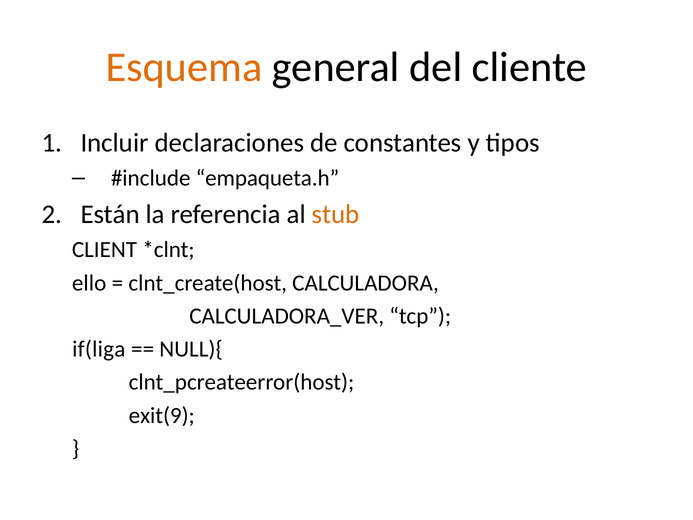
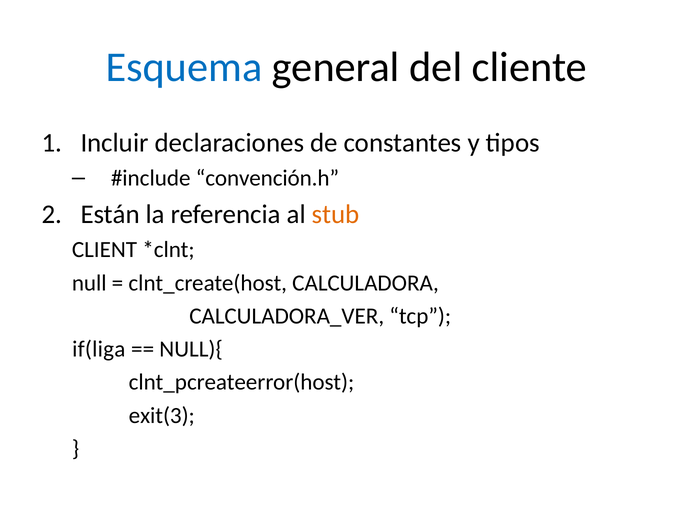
Esquema colour: orange -> blue
empaqueta.h: empaqueta.h -> convención.h
ello: ello -> null
exit(9: exit(9 -> exit(3
